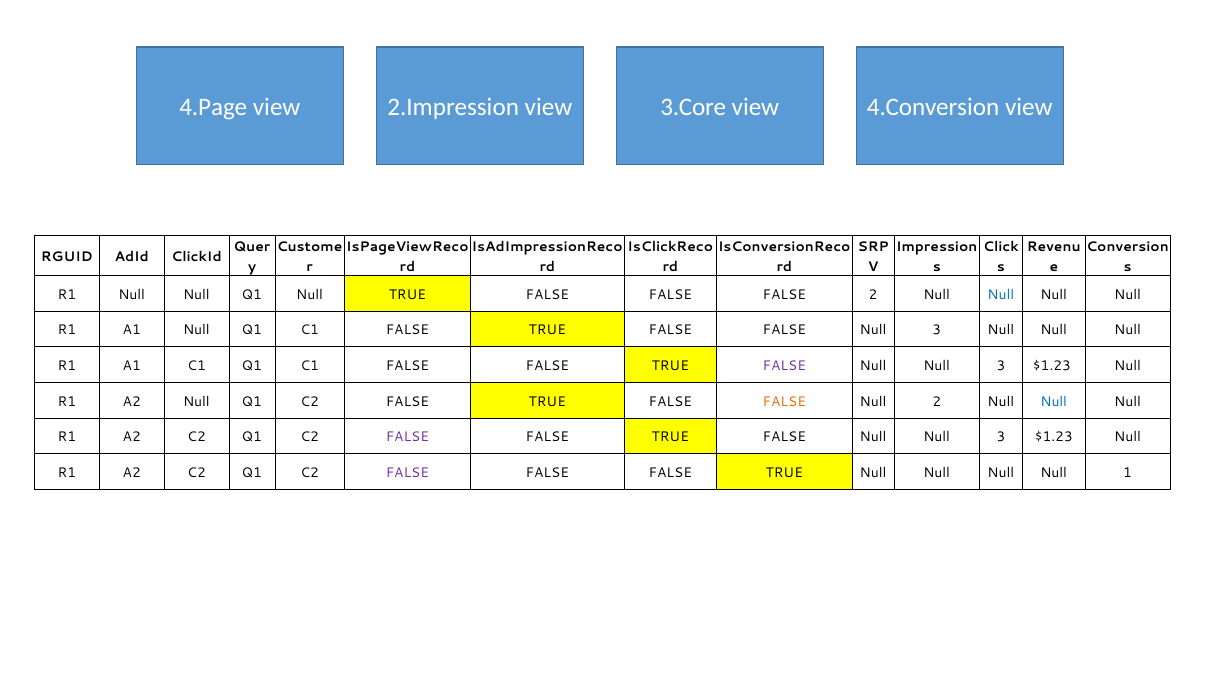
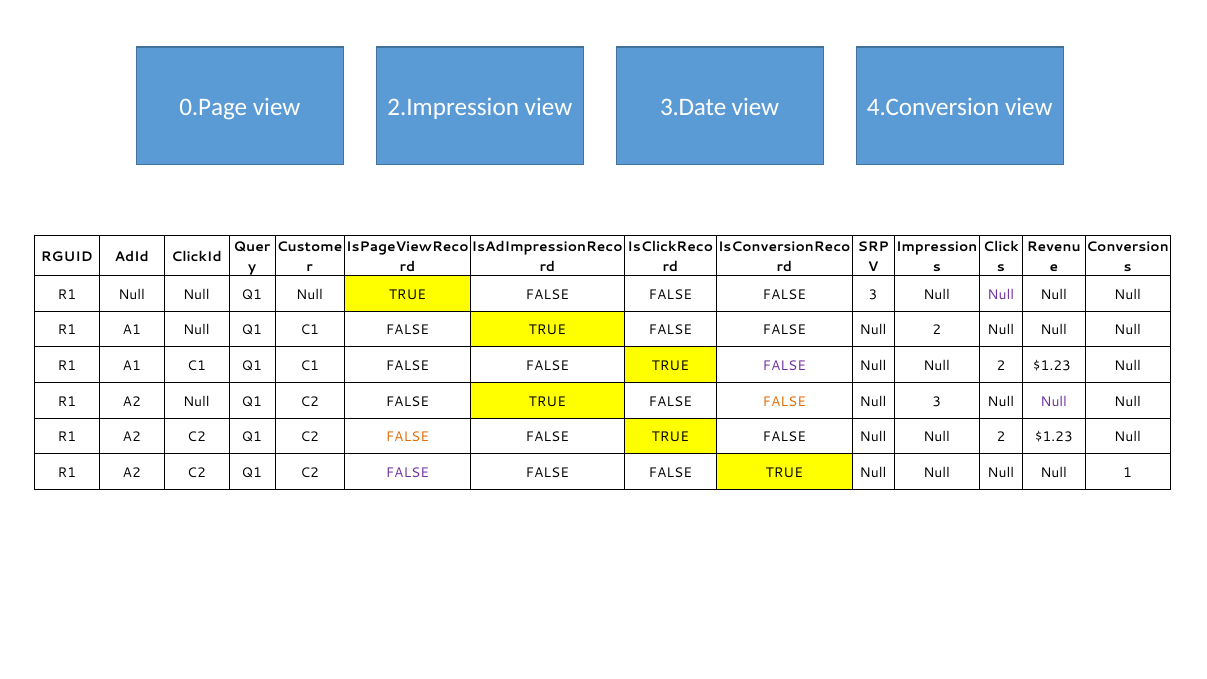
4.Page: 4.Page -> 0.Page
3.Core: 3.Core -> 3.Date
FALSE 2: 2 -> 3
Null at (1001, 295) colour: blue -> purple
FALSE Null 3: 3 -> 2
3 at (1001, 366): 3 -> 2
Null 2: 2 -> 3
Null at (1054, 401) colour: blue -> purple
FALSE at (407, 437) colour: purple -> orange
3 at (1001, 437): 3 -> 2
